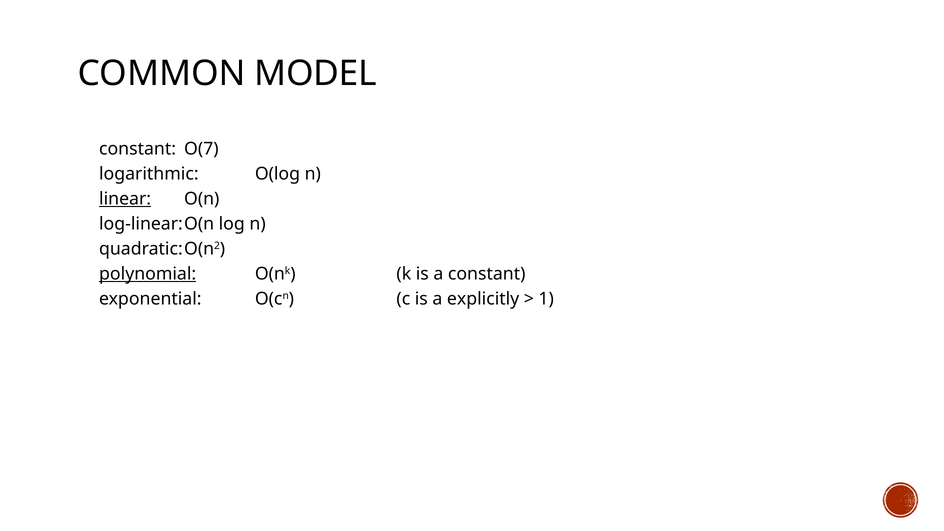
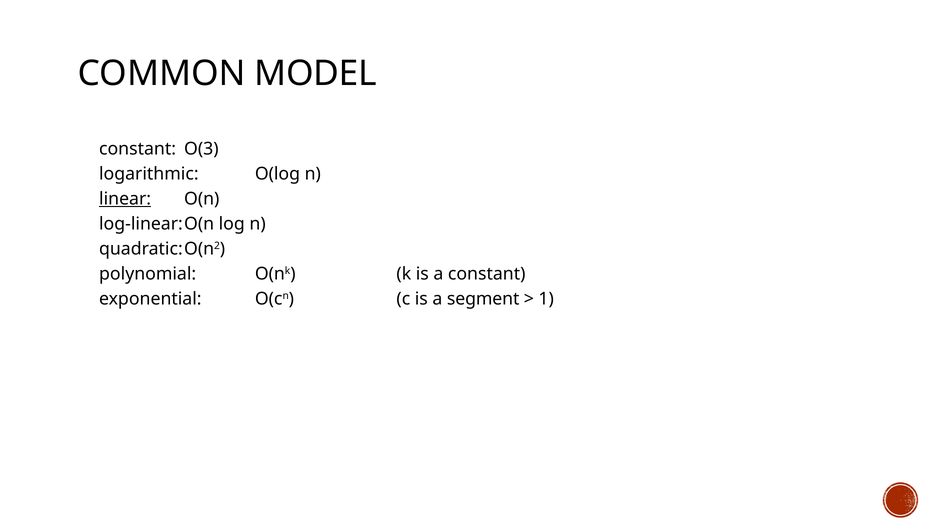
O(7: O(7 -> O(3
polynomial underline: present -> none
explicitly: explicitly -> segment
